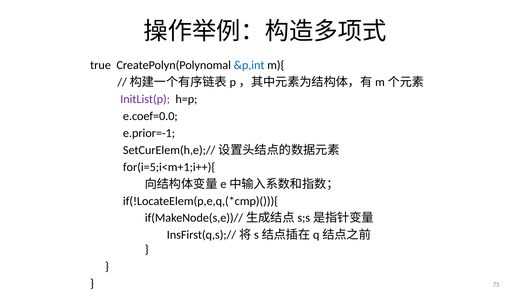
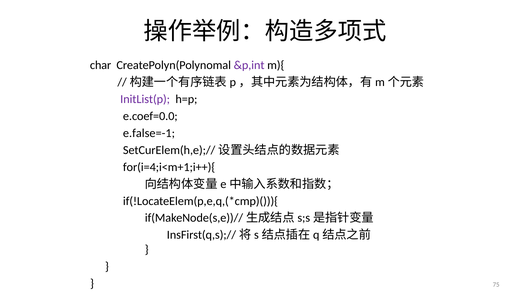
true: true -> char
&p,int colour: blue -> purple
e.prior=-1: e.prior=-1 -> e.false=-1
for(i=5;i<m+1;i++){: for(i=5;i<m+1;i++){ -> for(i=4;i<m+1;i++){
